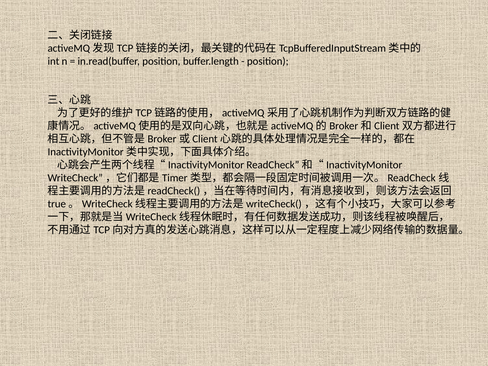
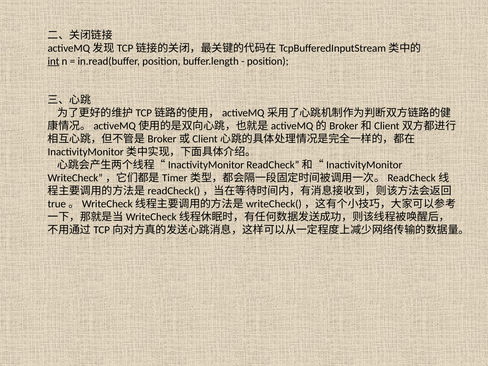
int underline: none -> present
